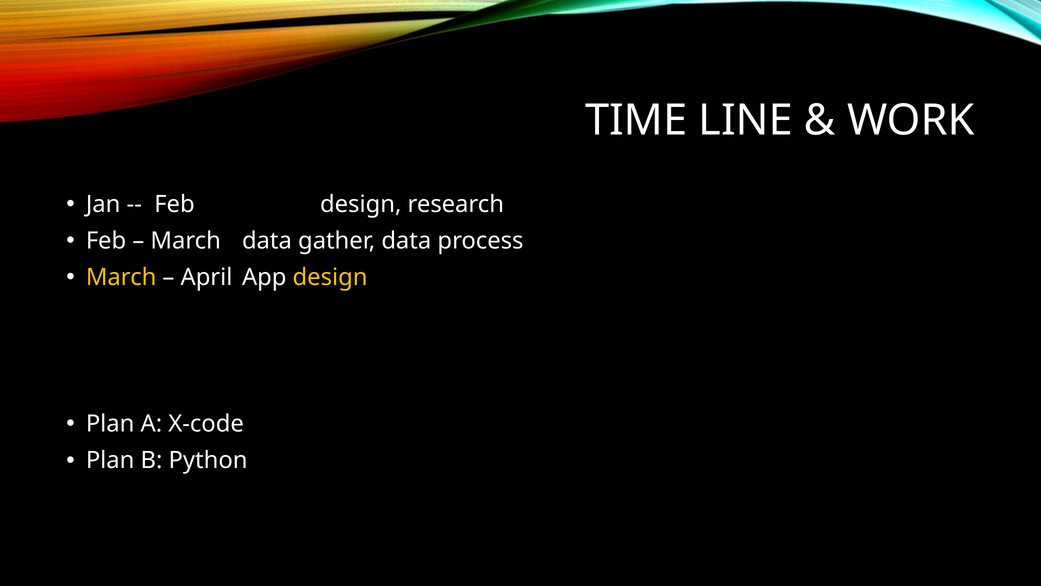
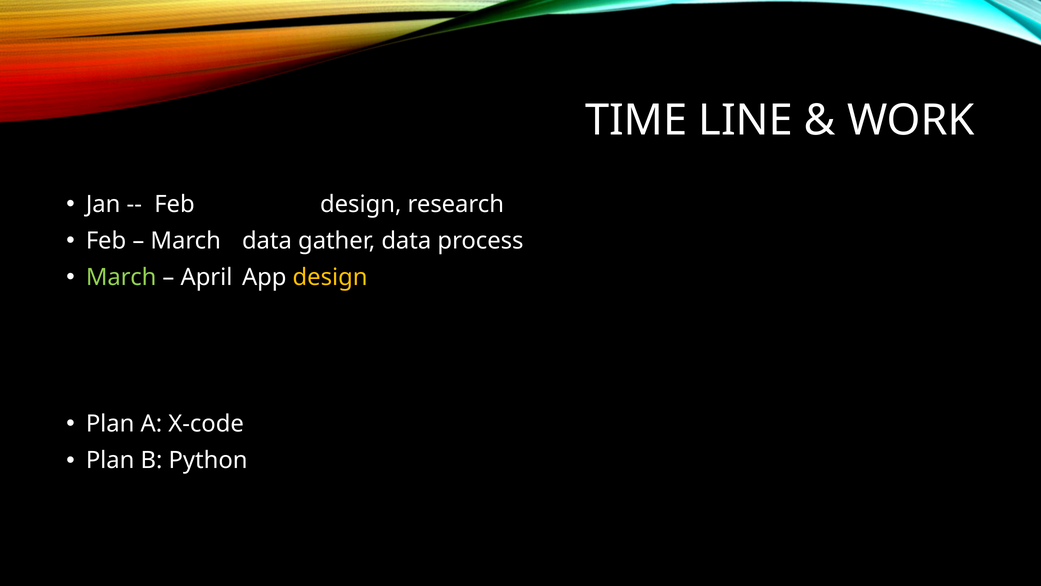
March at (121, 277) colour: yellow -> light green
